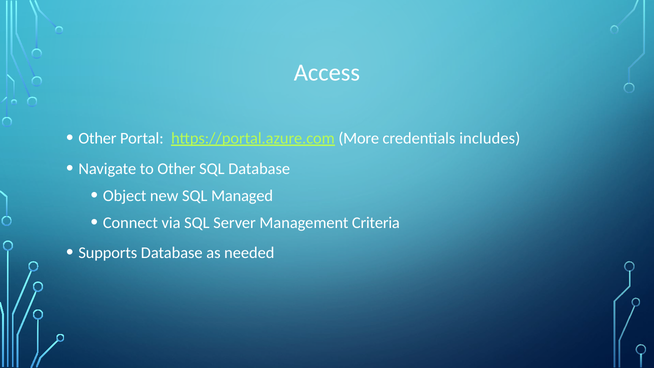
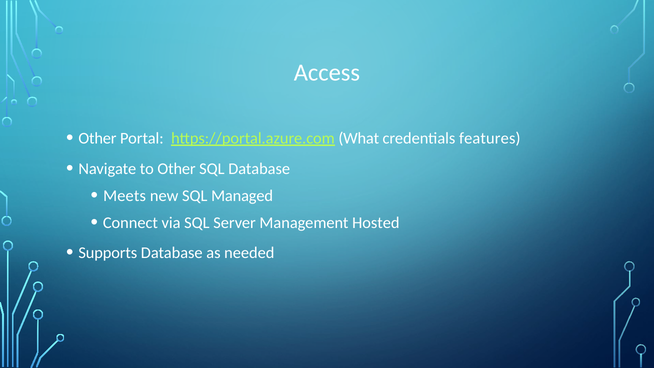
More: More -> What
includes: includes -> features
Object: Object -> Meets
Criteria: Criteria -> Hosted
